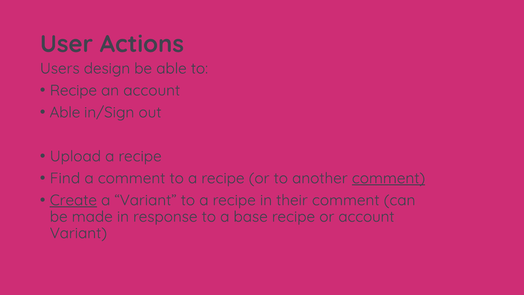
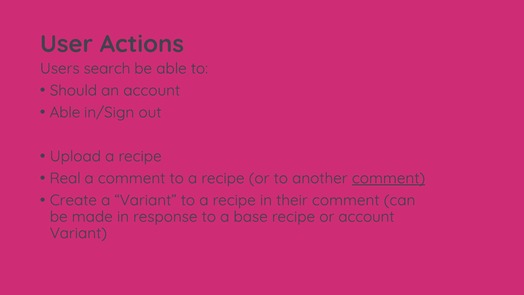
design: design -> search
Recipe at (73, 90): Recipe -> Should
Find: Find -> Real
Create underline: present -> none
